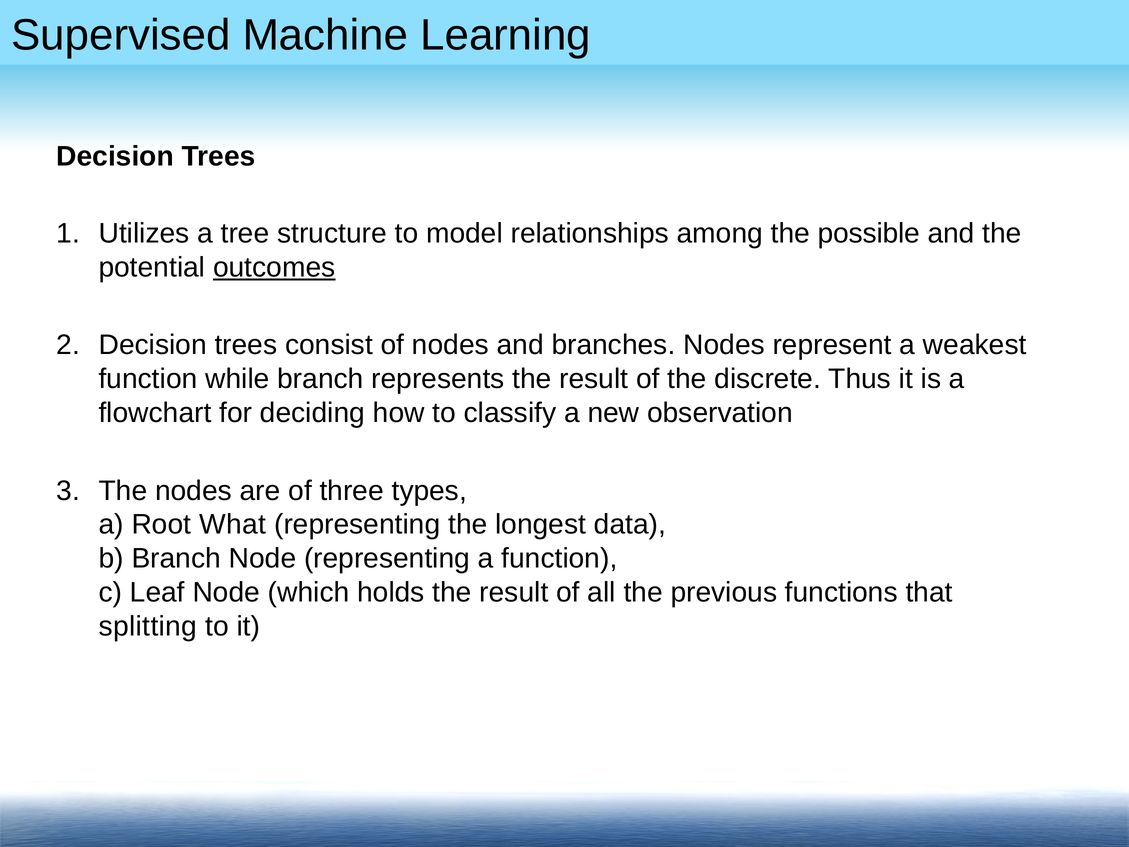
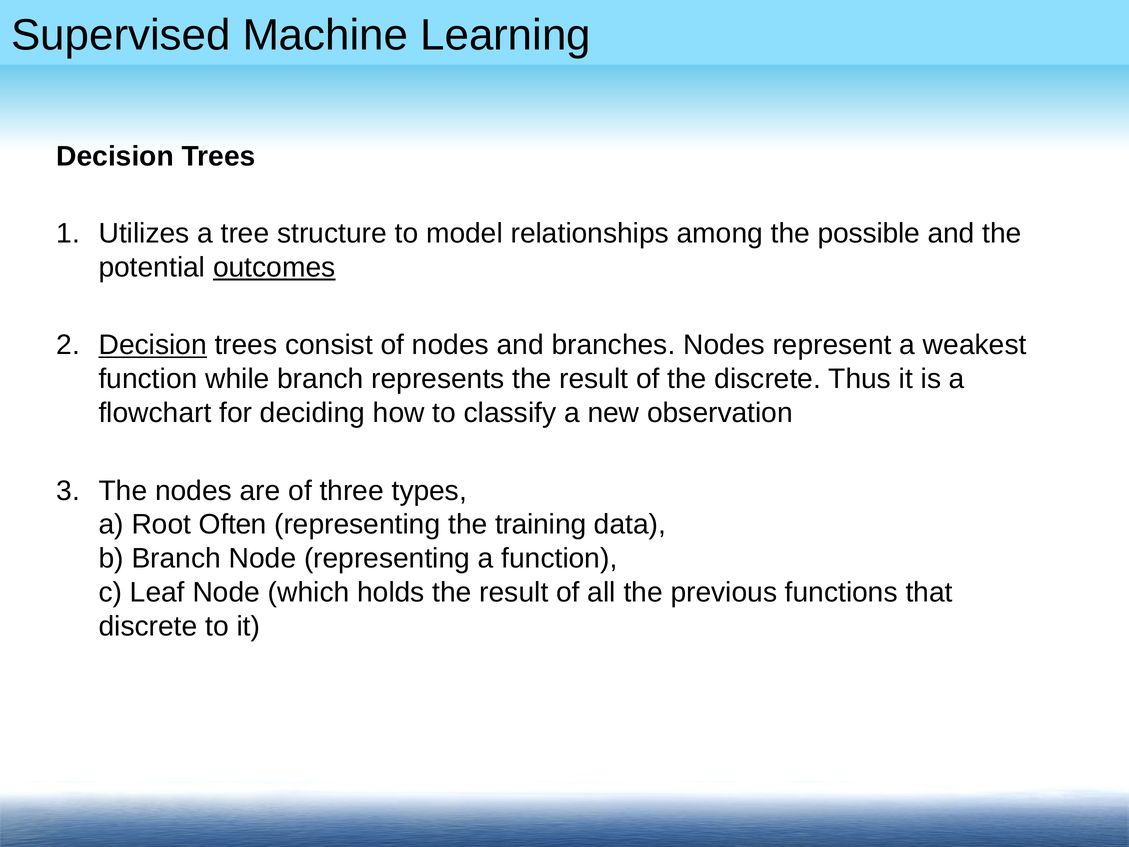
Decision at (153, 345) underline: none -> present
What: What -> Often
longest: longest -> training
splitting at (148, 626): splitting -> discrete
